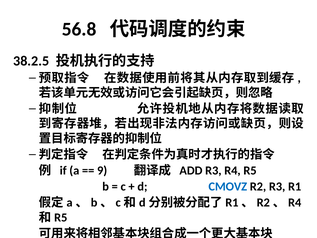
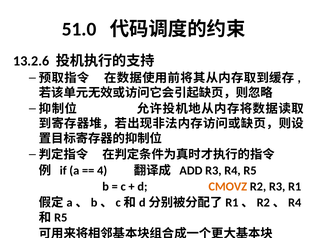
56.8: 56.8 -> 51.0
38.2.5: 38.2.5 -> 13.2.6
9: 9 -> 4
CMOVZ colour: blue -> orange
